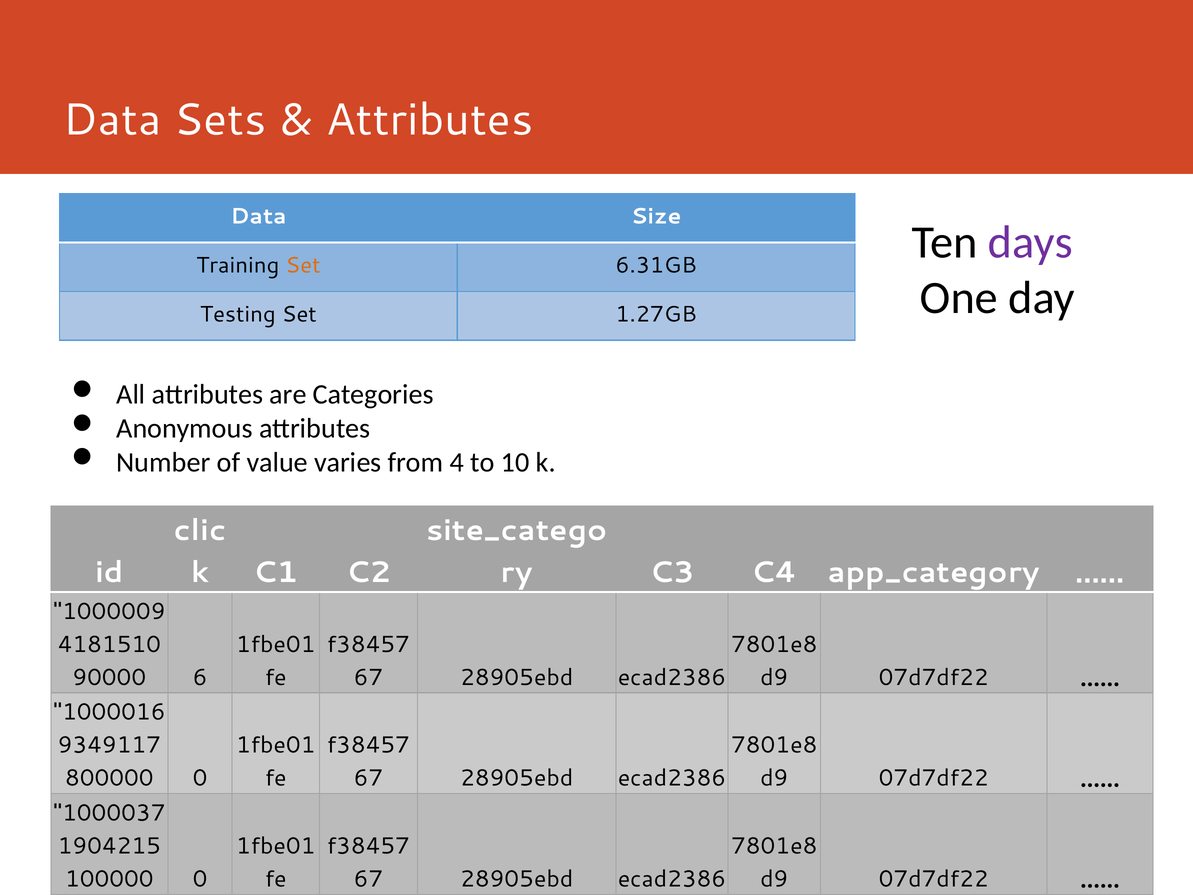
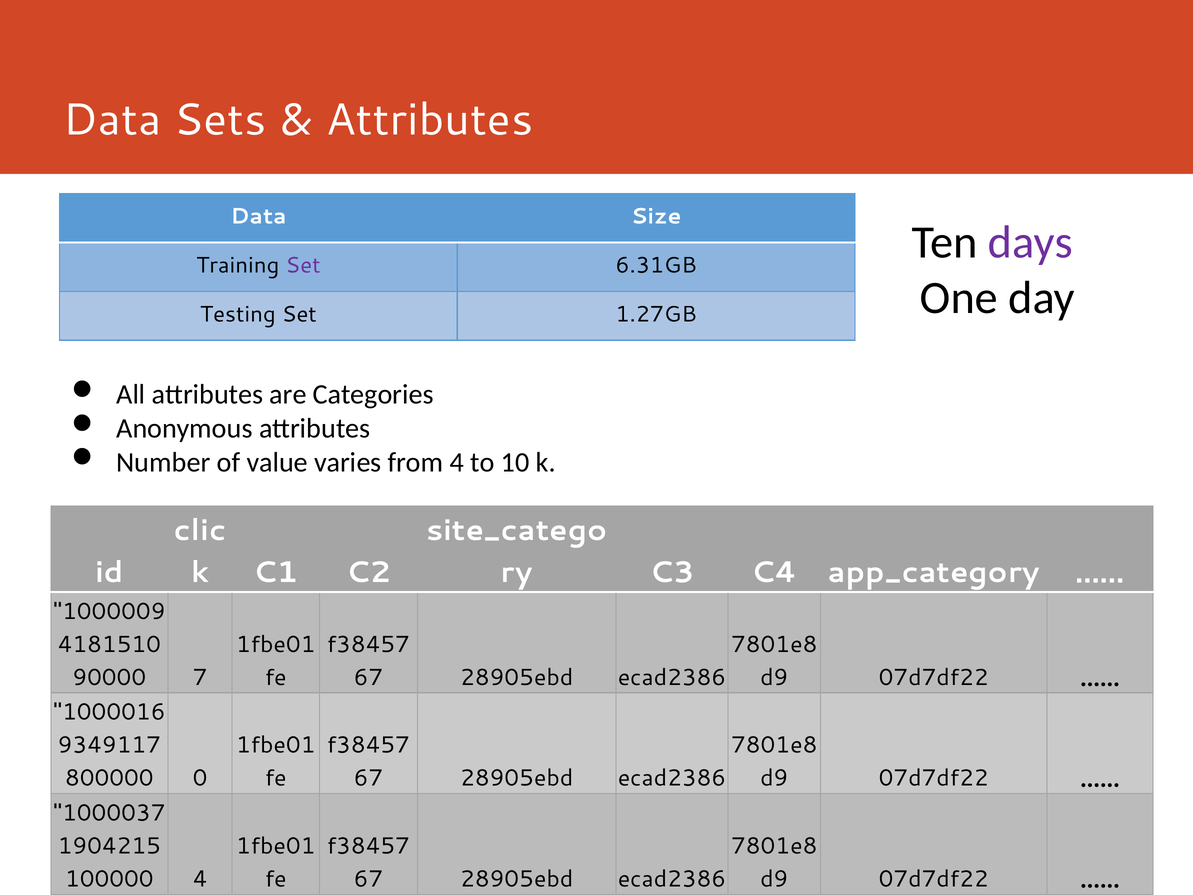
Set at (303, 265) colour: orange -> purple
6: 6 -> 7
0 at (200, 879): 0 -> 4
